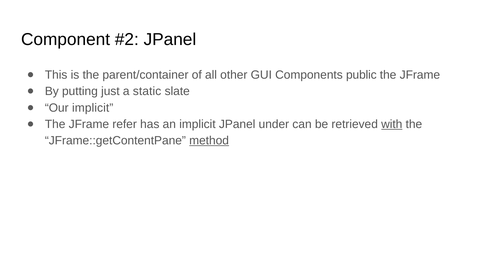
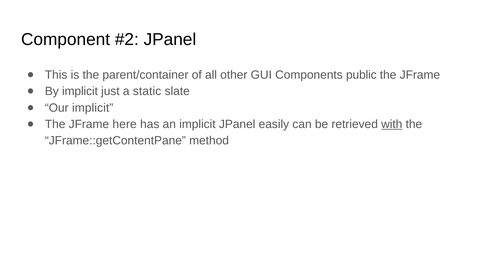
By putting: putting -> implicit
refer: refer -> here
under: under -> easily
method underline: present -> none
